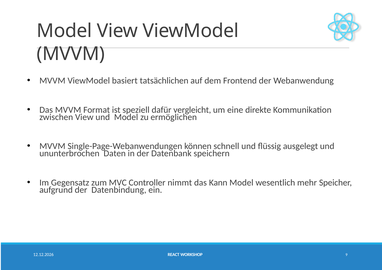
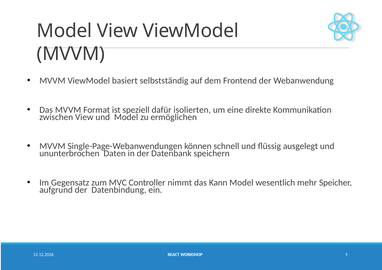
tatsächlichen: tatsächlichen -> selbstständig
vergleicht: vergleicht -> isolierten
